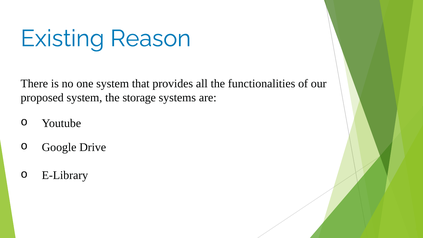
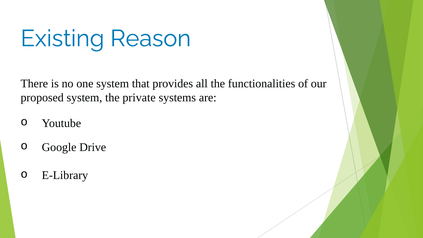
storage: storage -> private
